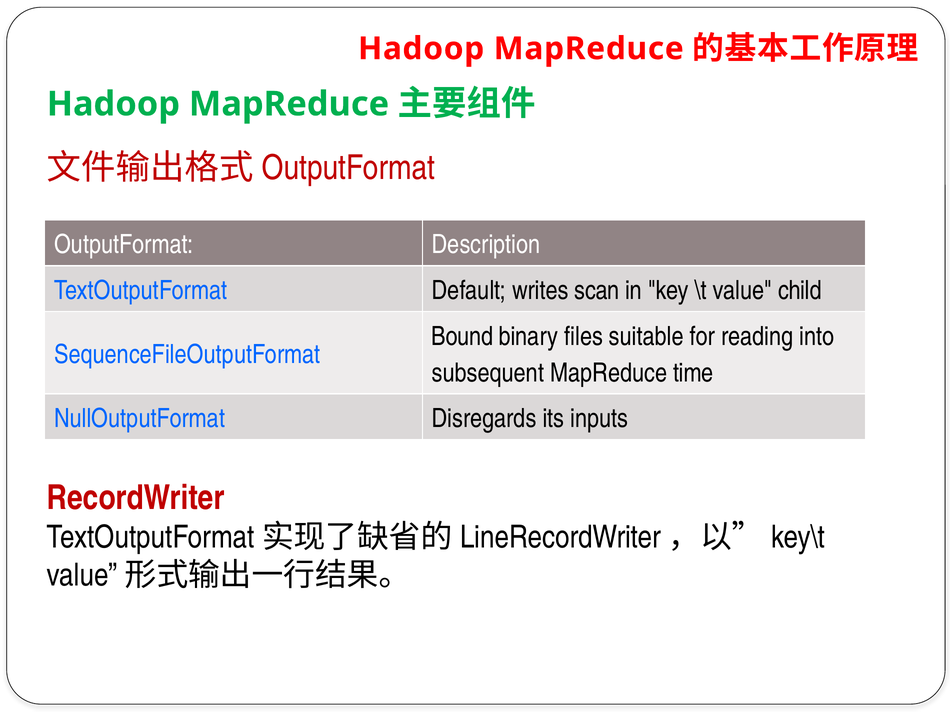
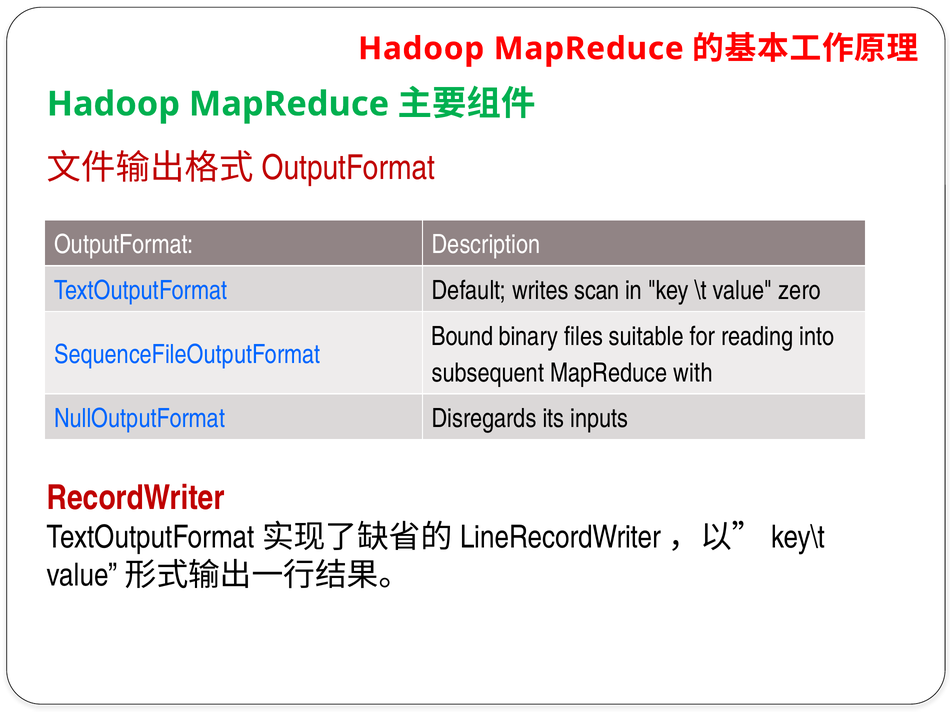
child: child -> zero
time: time -> with
